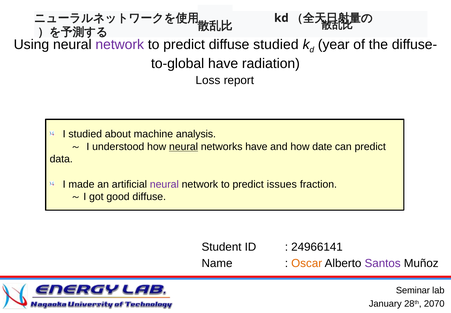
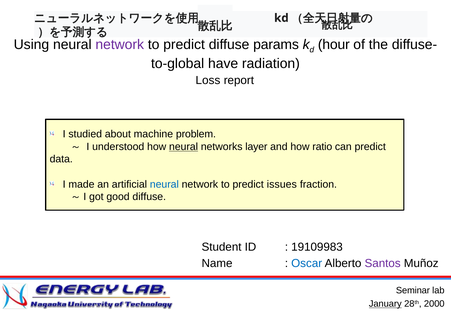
diffuse studied: studied -> params
year: year -> hour
analysis: analysis -> problem
networks have: have -> layer
date: date -> ratio
neural at (164, 184) colour: purple -> blue
24966141: 24966141 -> 19109983
Oscar colour: orange -> blue
January underline: none -> present
2070: 2070 -> 2000
